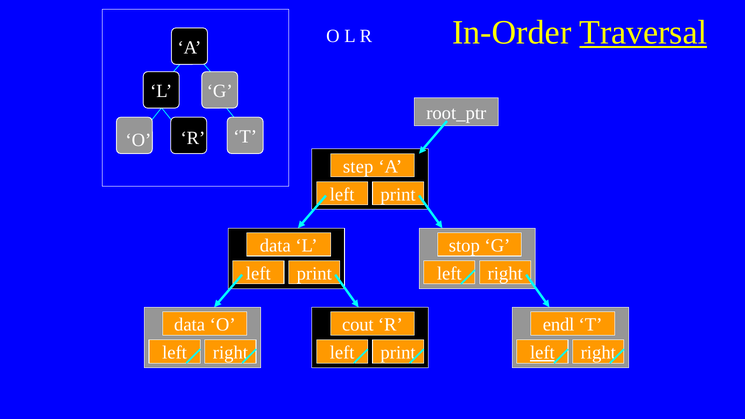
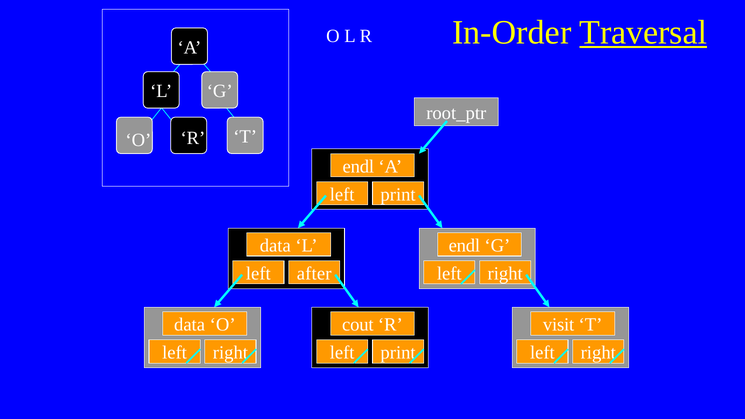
step at (358, 167): step -> endl
stop at (464, 246): stop -> endl
print at (314, 274): print -> after
endl: endl -> visit
left at (542, 353) underline: present -> none
